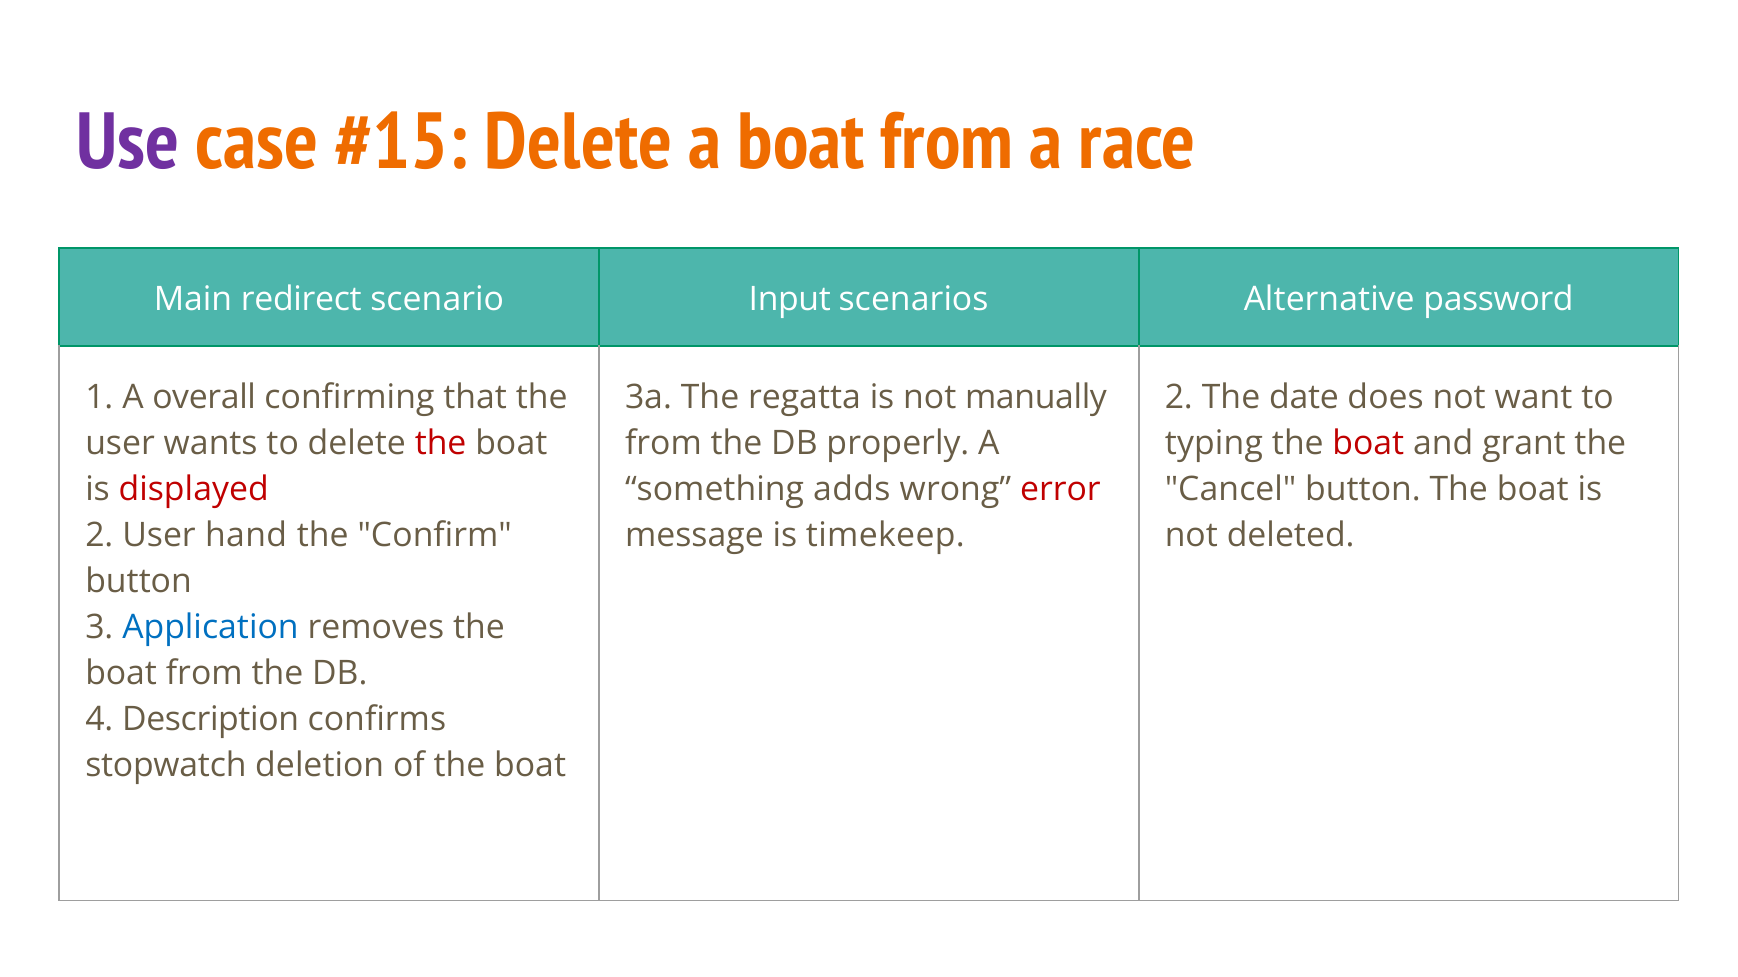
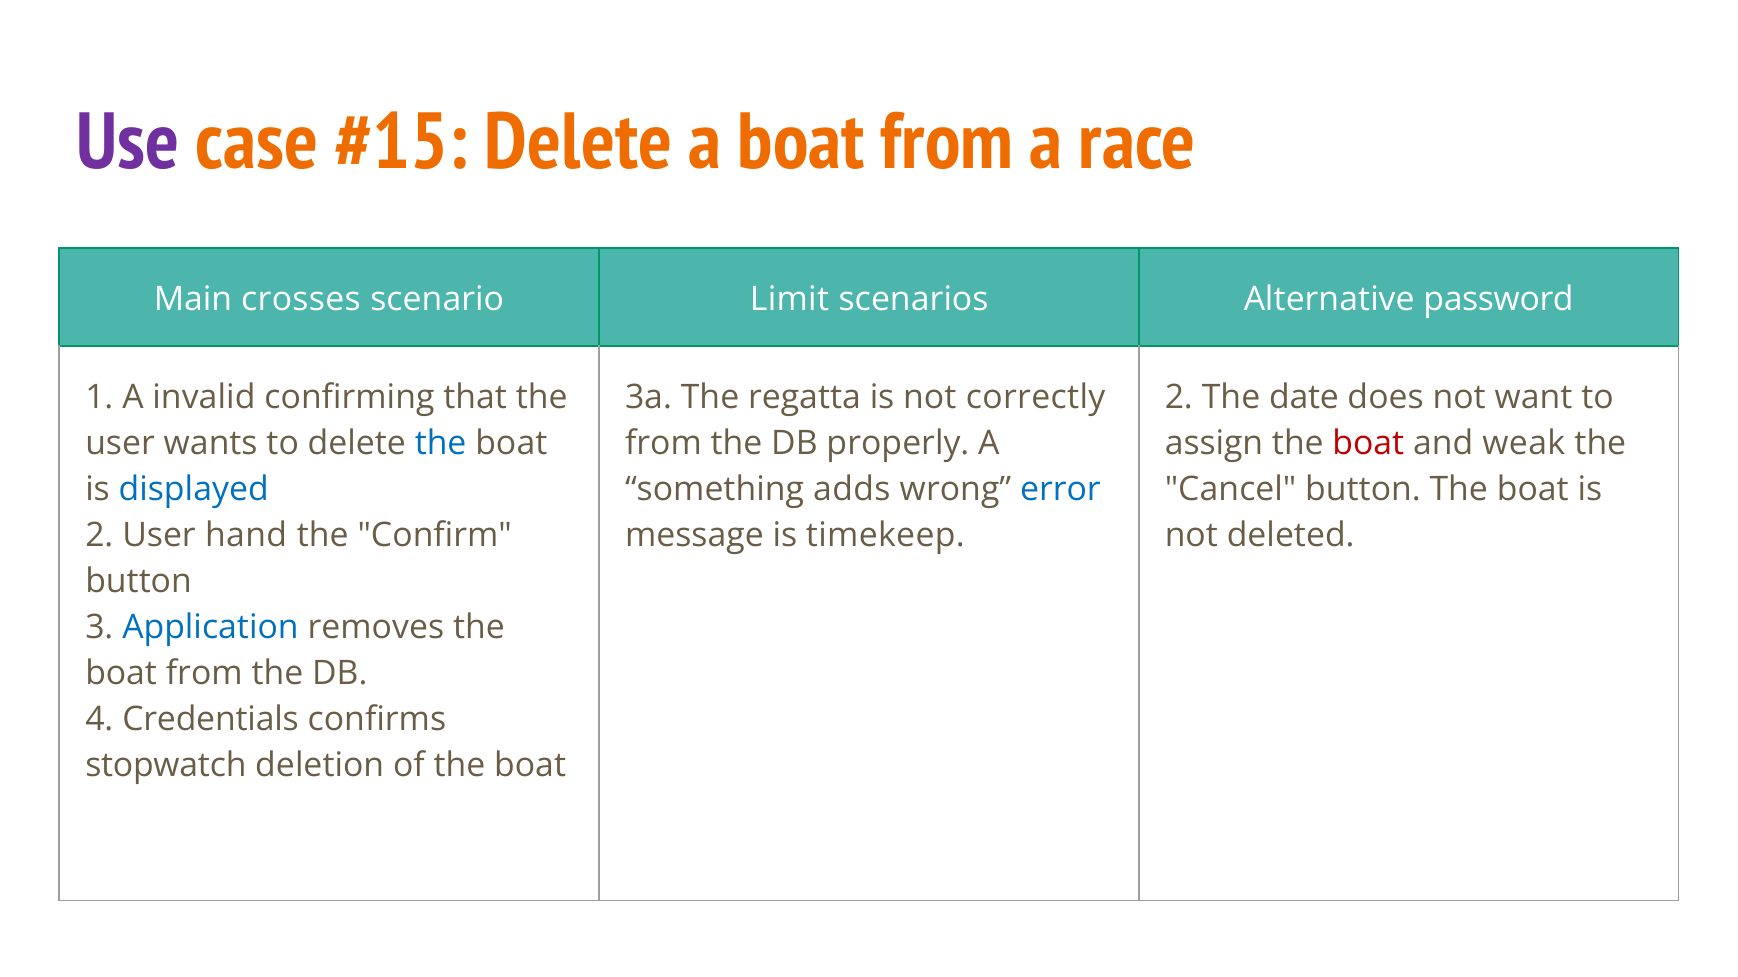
redirect: redirect -> crosses
Input: Input -> Limit
overall: overall -> invalid
manually: manually -> correctly
the at (441, 443) colour: red -> blue
typing: typing -> assign
grant: grant -> weak
displayed colour: red -> blue
error colour: red -> blue
Description: Description -> Credentials
